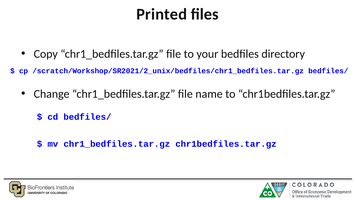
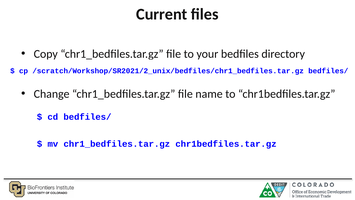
Printed: Printed -> Current
